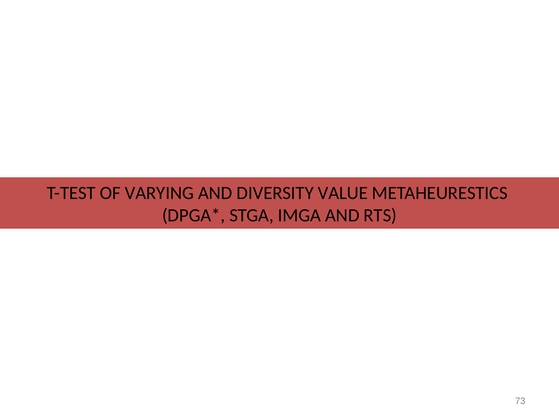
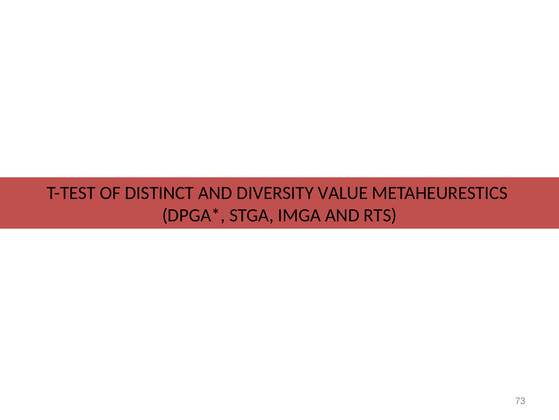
VARYING: VARYING -> DISTINCT
